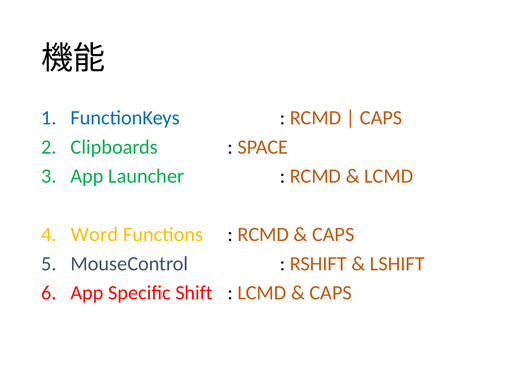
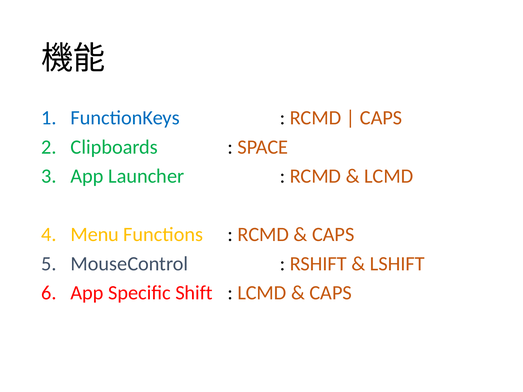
Word: Word -> Menu
